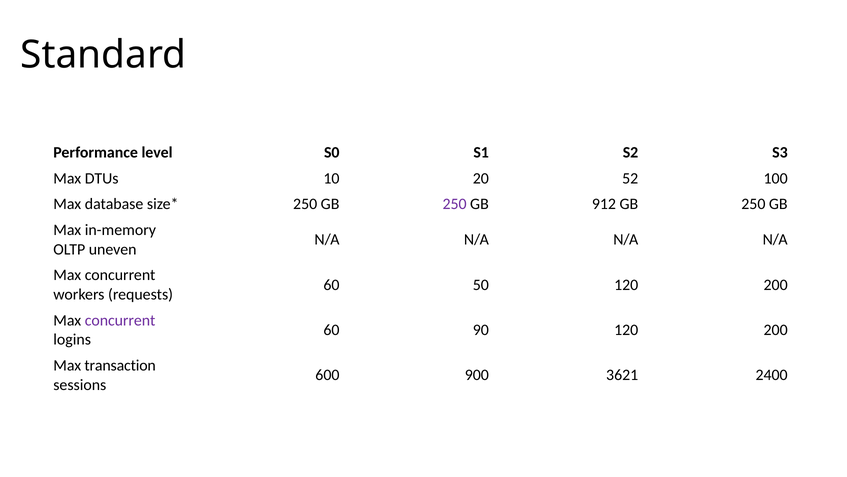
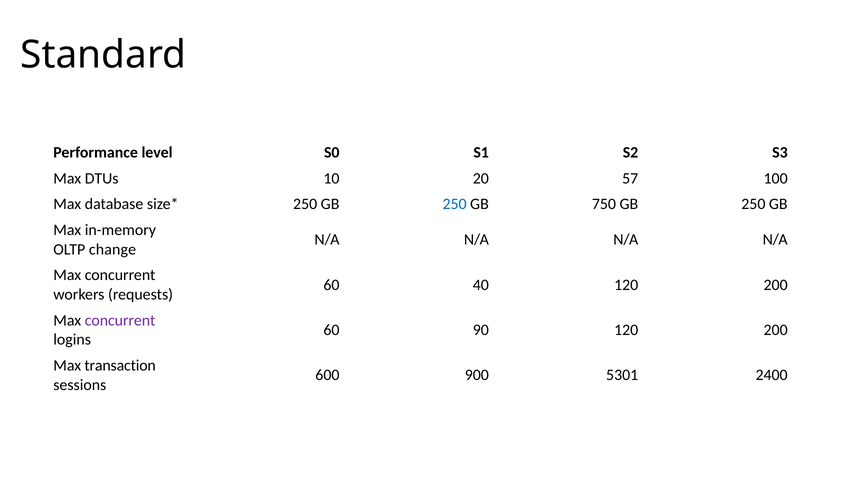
52: 52 -> 57
250 at (455, 204) colour: purple -> blue
912: 912 -> 750
uneven: uneven -> change
50: 50 -> 40
3621: 3621 -> 5301
